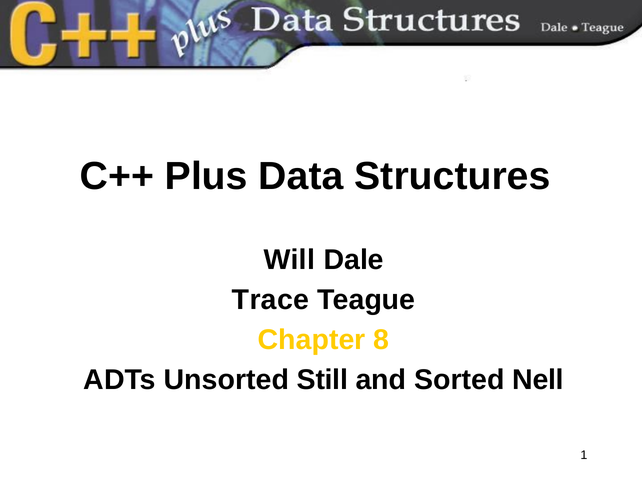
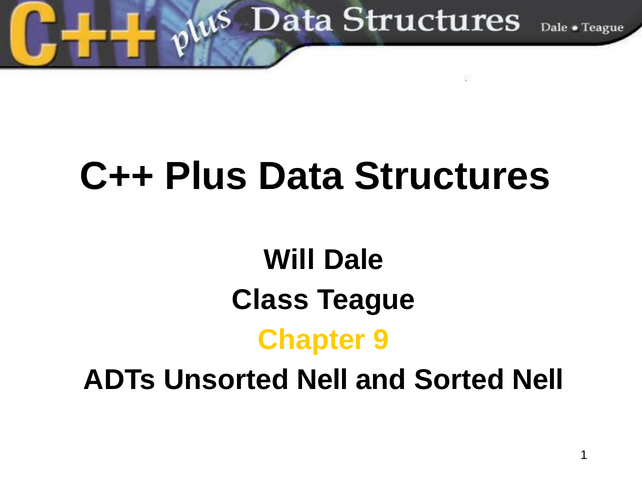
Trace: Trace -> Class
8: 8 -> 9
Unsorted Still: Still -> Nell
